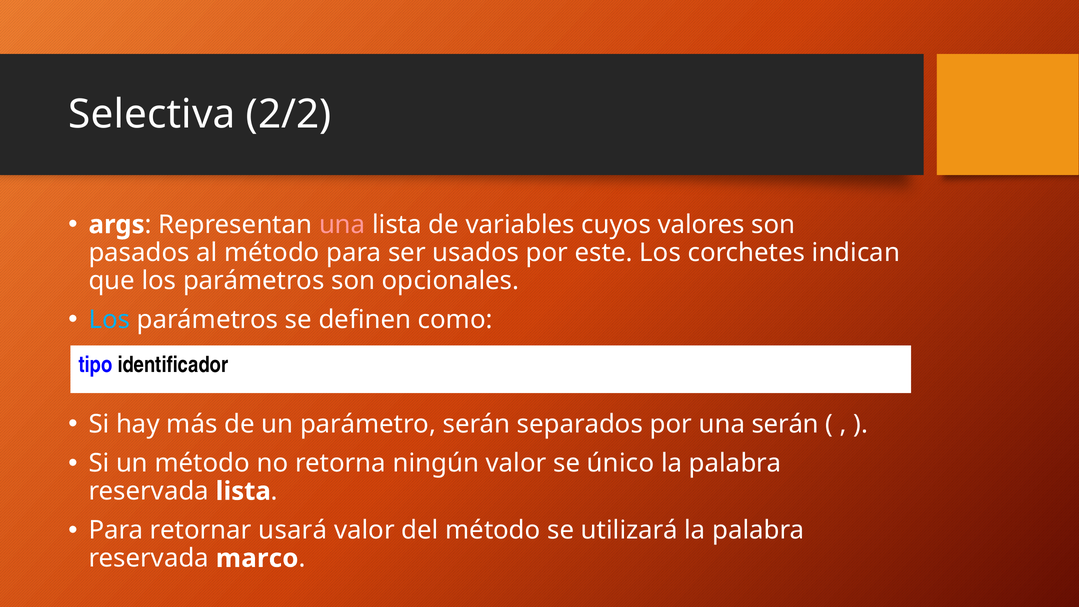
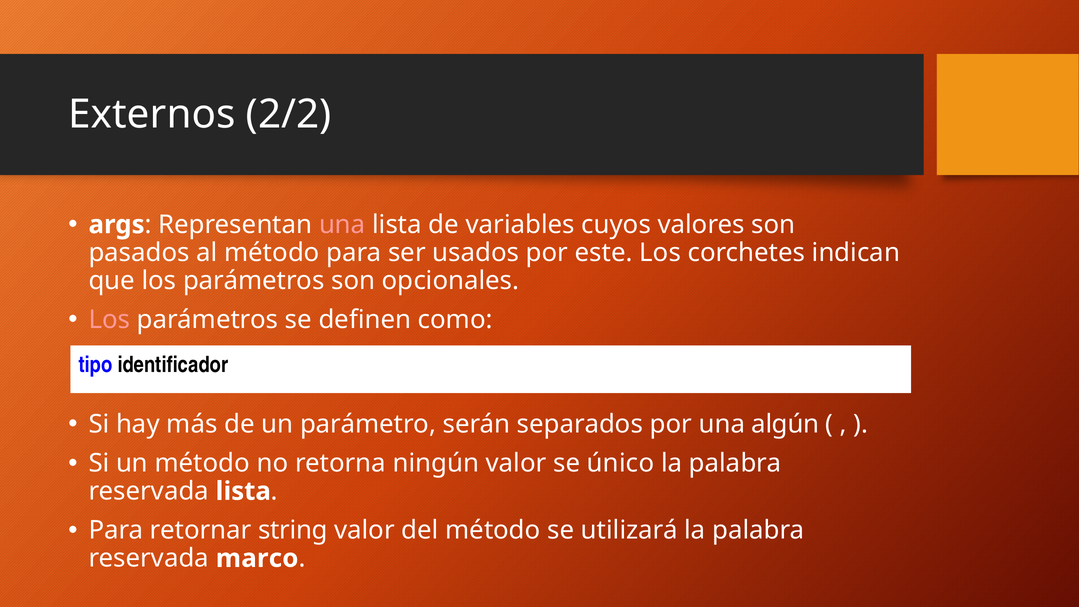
Selectiva: Selectiva -> Externos
Los at (109, 320) colour: light blue -> pink
una serán: serán -> algún
usará: usará -> string
